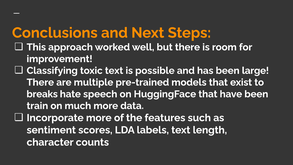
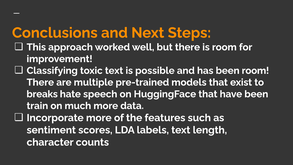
been large: large -> room
